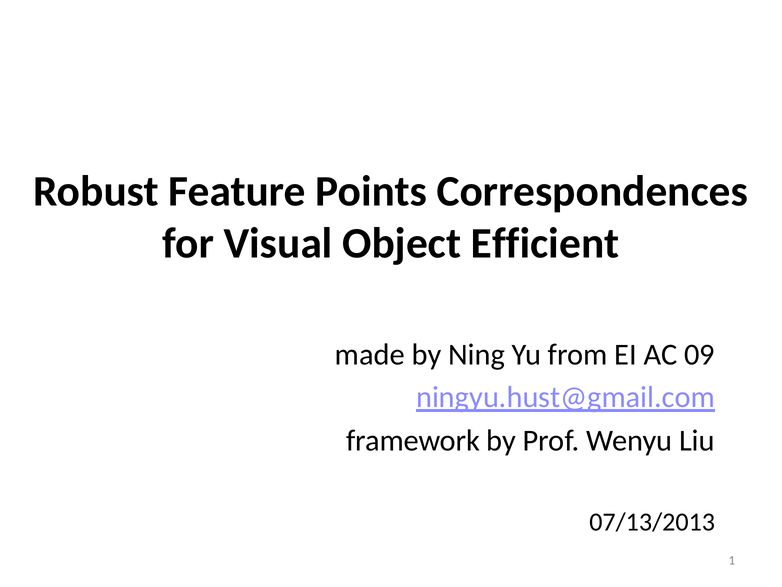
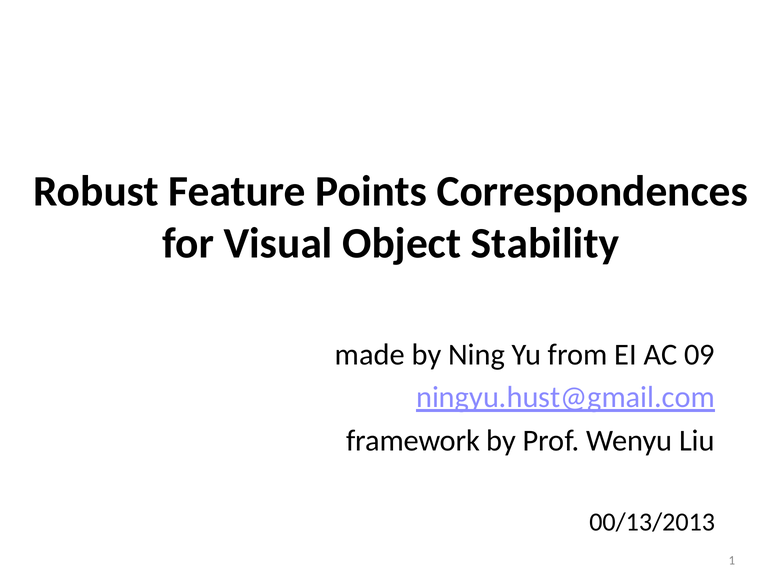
Efficient: Efficient -> Stability
07/13/2013: 07/13/2013 -> 00/13/2013
